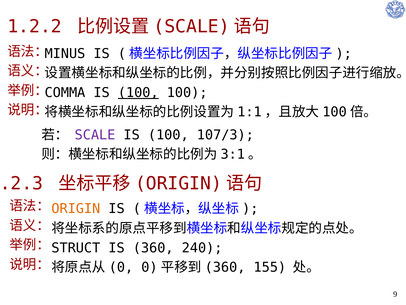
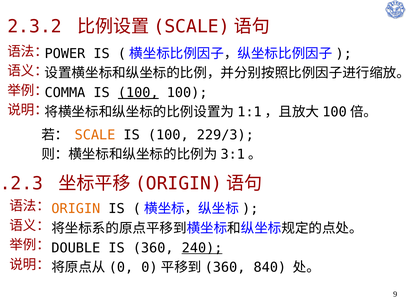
1.2.2: 1.2.2 -> 2.3.2
MINUS: MINUS -> POWER
SCALE colour: purple -> orange
107/3: 107/3 -> 229/3
STRUCT: STRUCT -> DOUBLE
240 underline: none -> present
155: 155 -> 840
